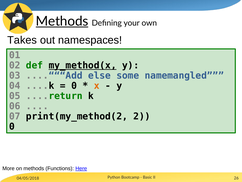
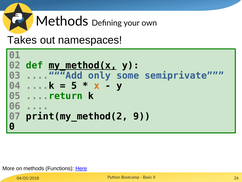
Methods at (62, 21) underline: present -> none
else: else -> only
namemangled: namemangled -> semiprivate
0 at (74, 86): 0 -> 5
2: 2 -> 9
